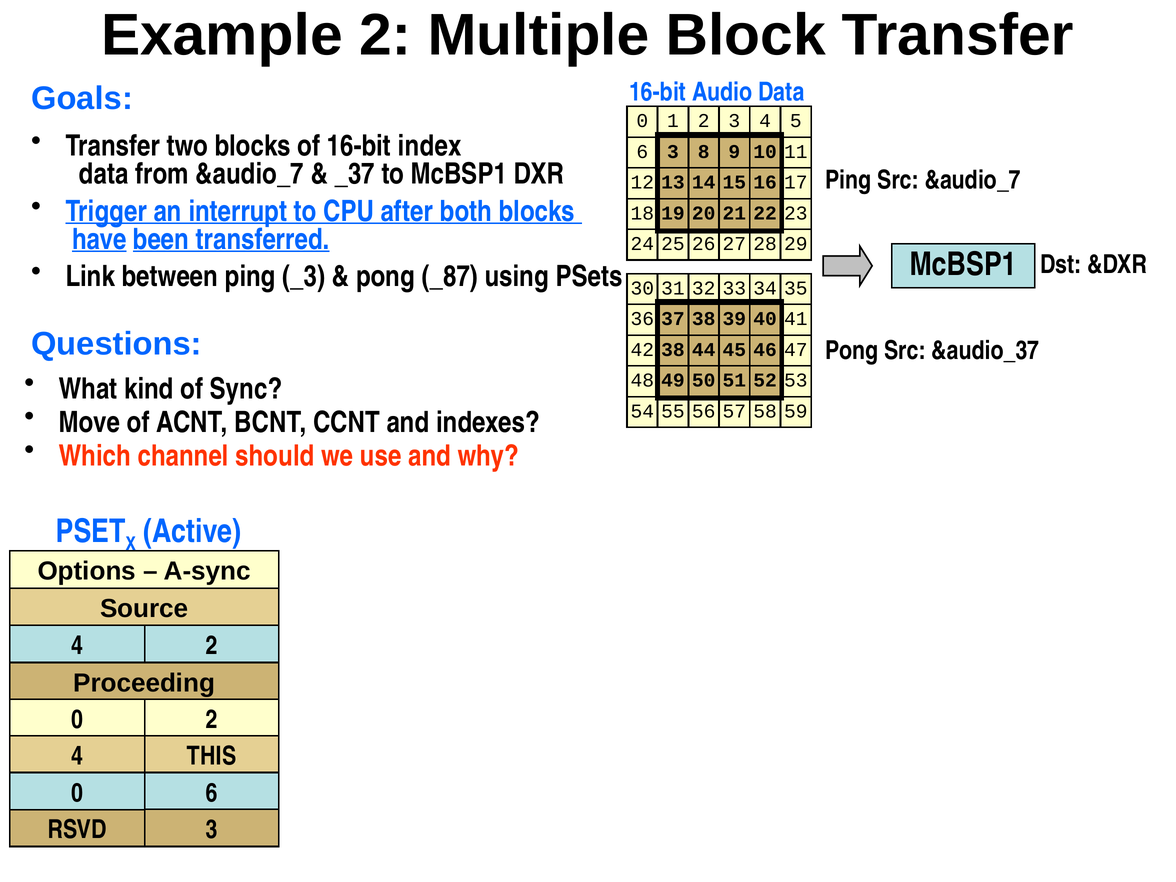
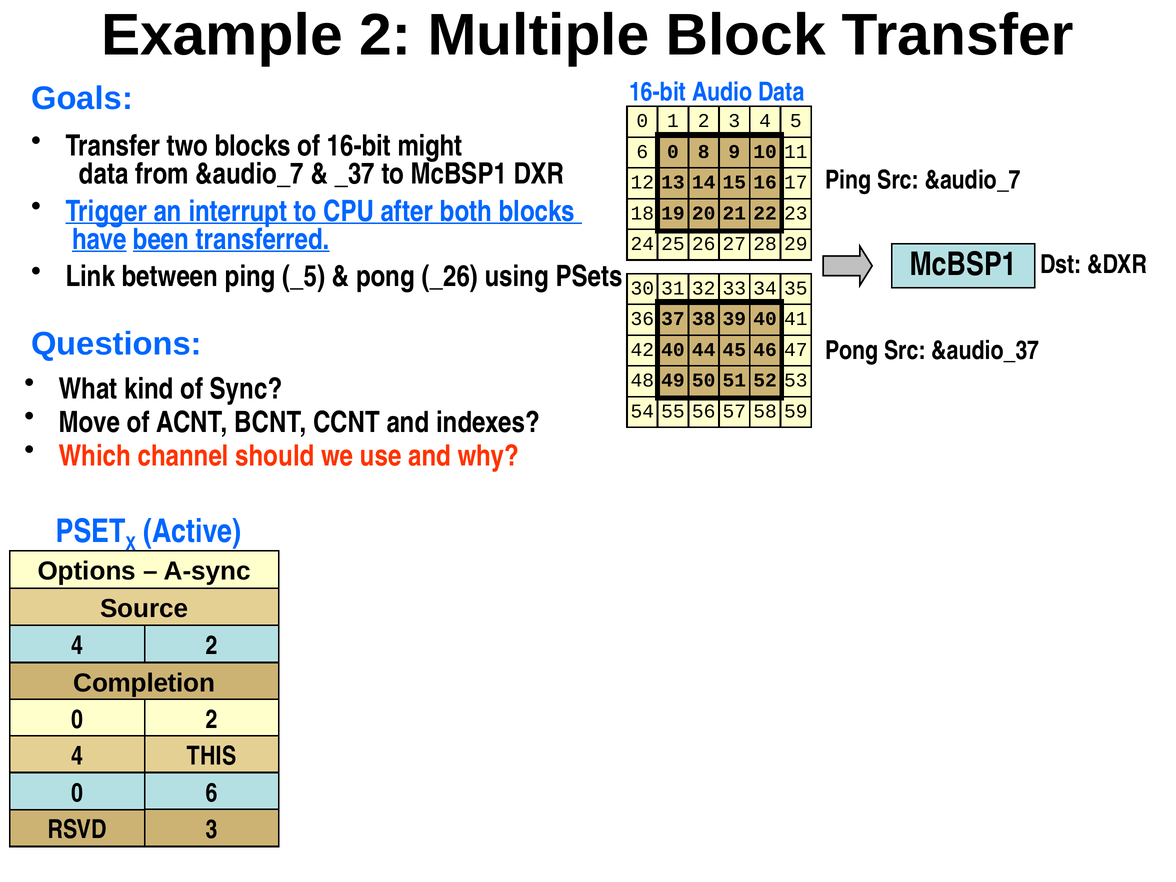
index: index -> might
3 at (673, 152): 3 -> 0
_3: _3 -> _5
_87: _87 -> _26
42 38: 38 -> 40
Proceeding: Proceeding -> Completion
